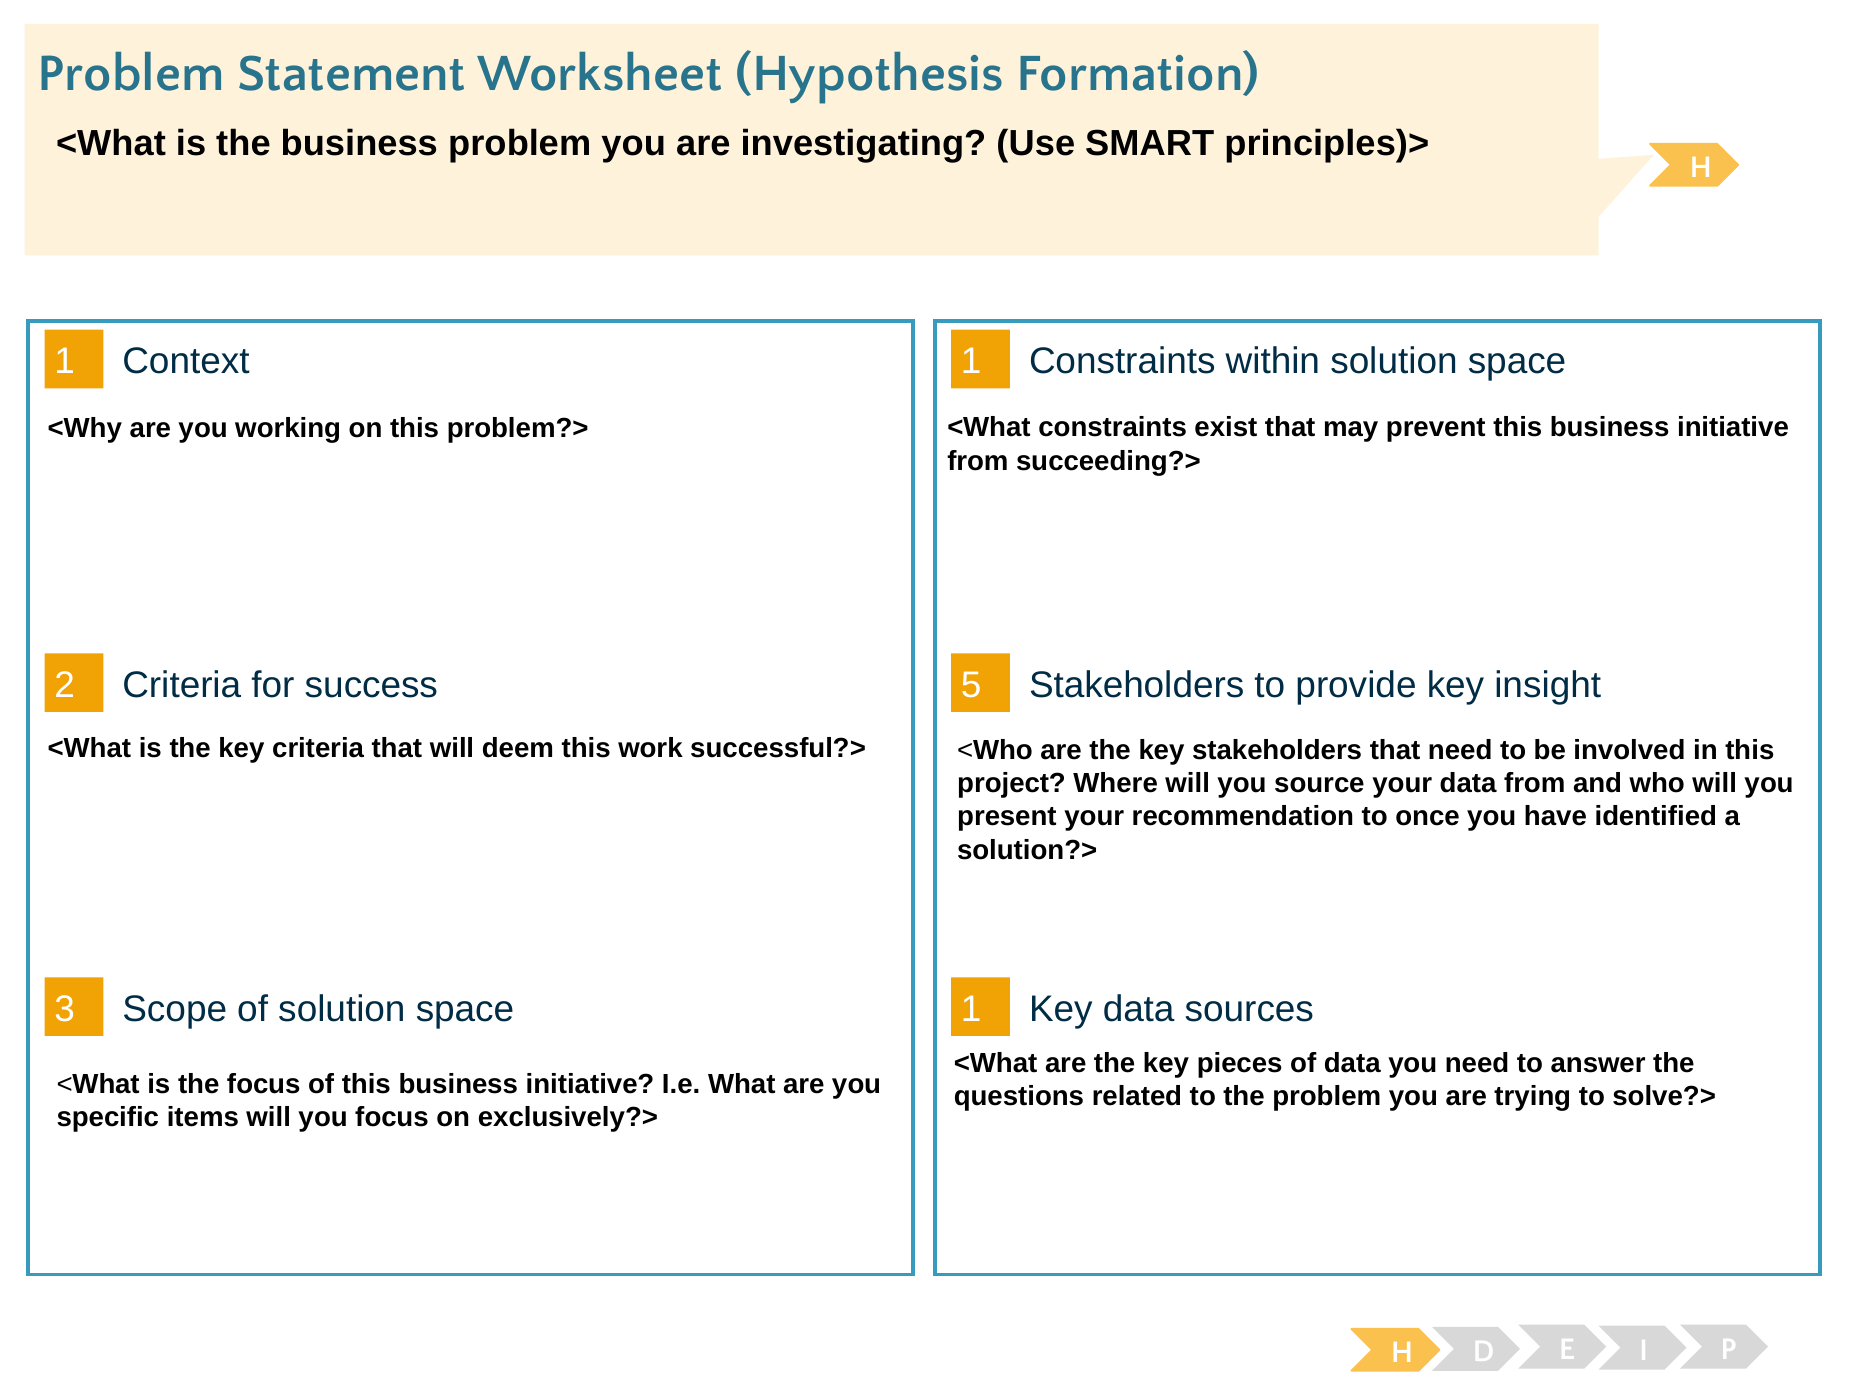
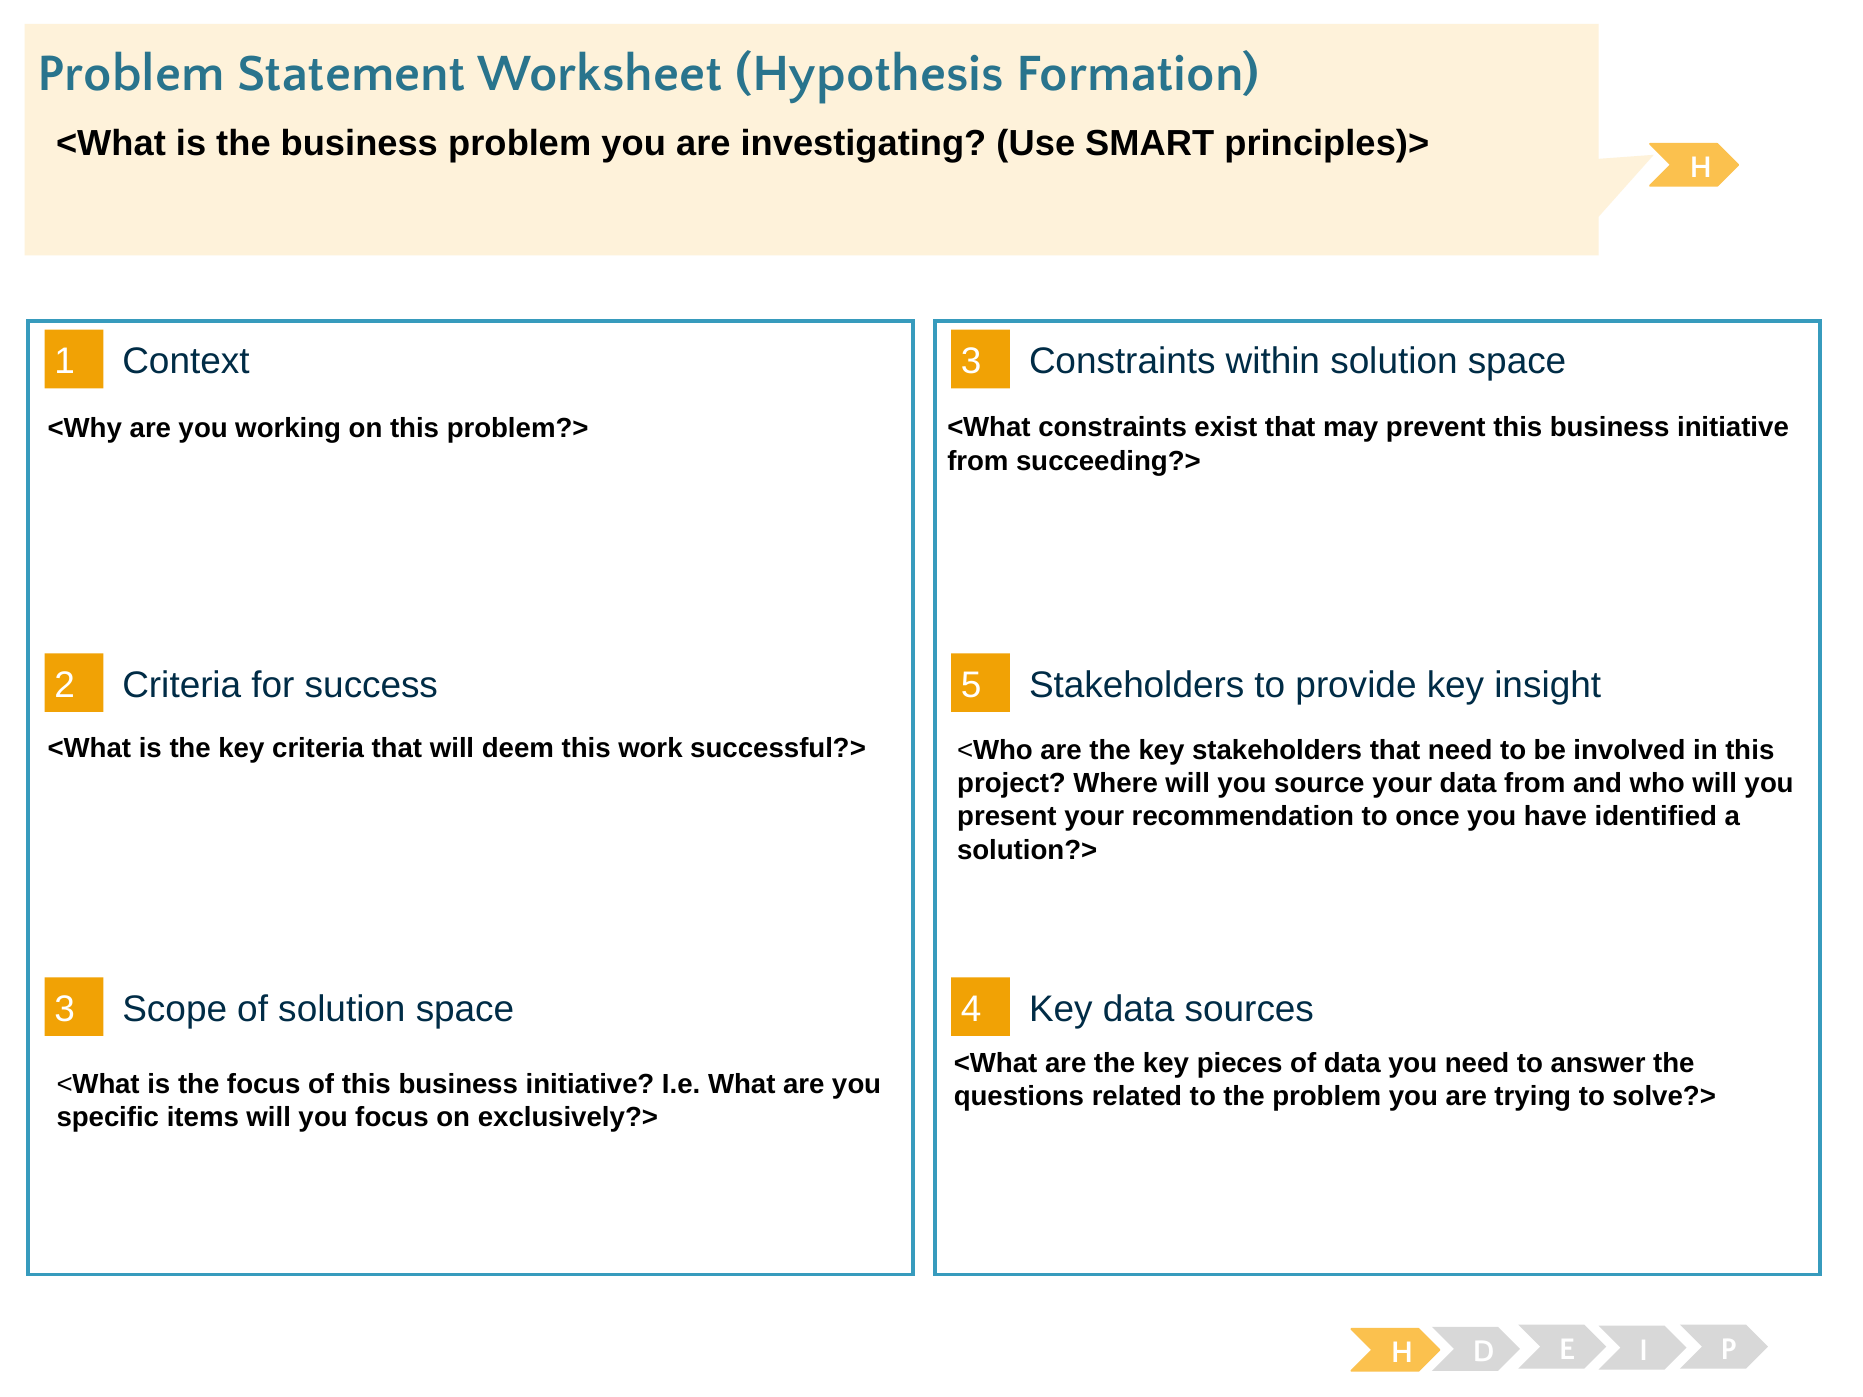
1 1: 1 -> 3
3 1: 1 -> 4
